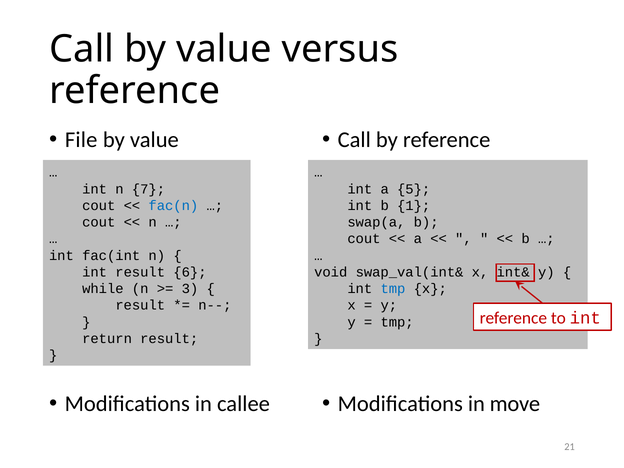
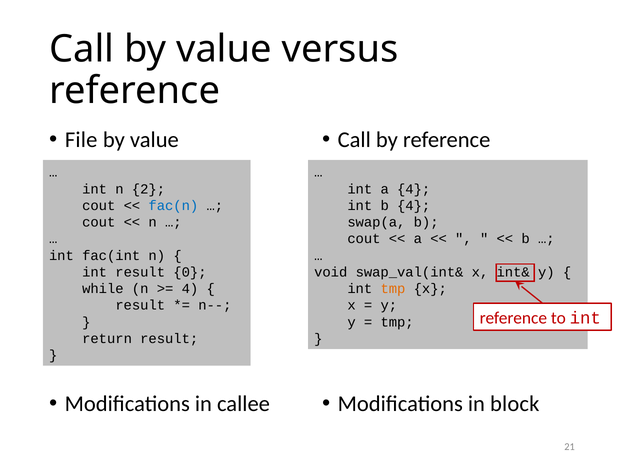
7: 7 -> 2
a 5: 5 -> 4
b 1: 1 -> 4
6: 6 -> 0
3 at (190, 289): 3 -> 4
tmp at (393, 289) colour: blue -> orange
move: move -> block
